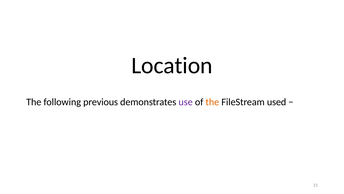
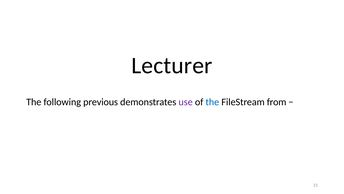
Location: Location -> Lecturer
the at (212, 102) colour: orange -> blue
used: used -> from
